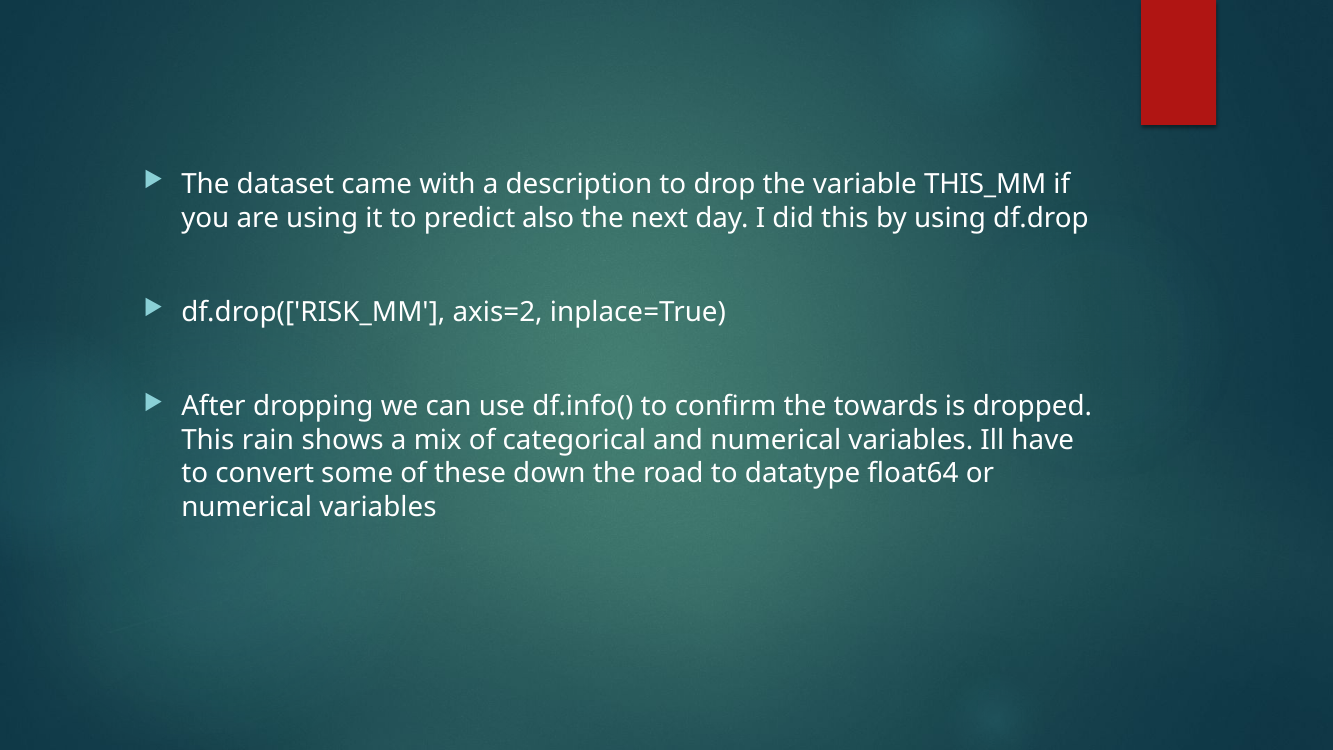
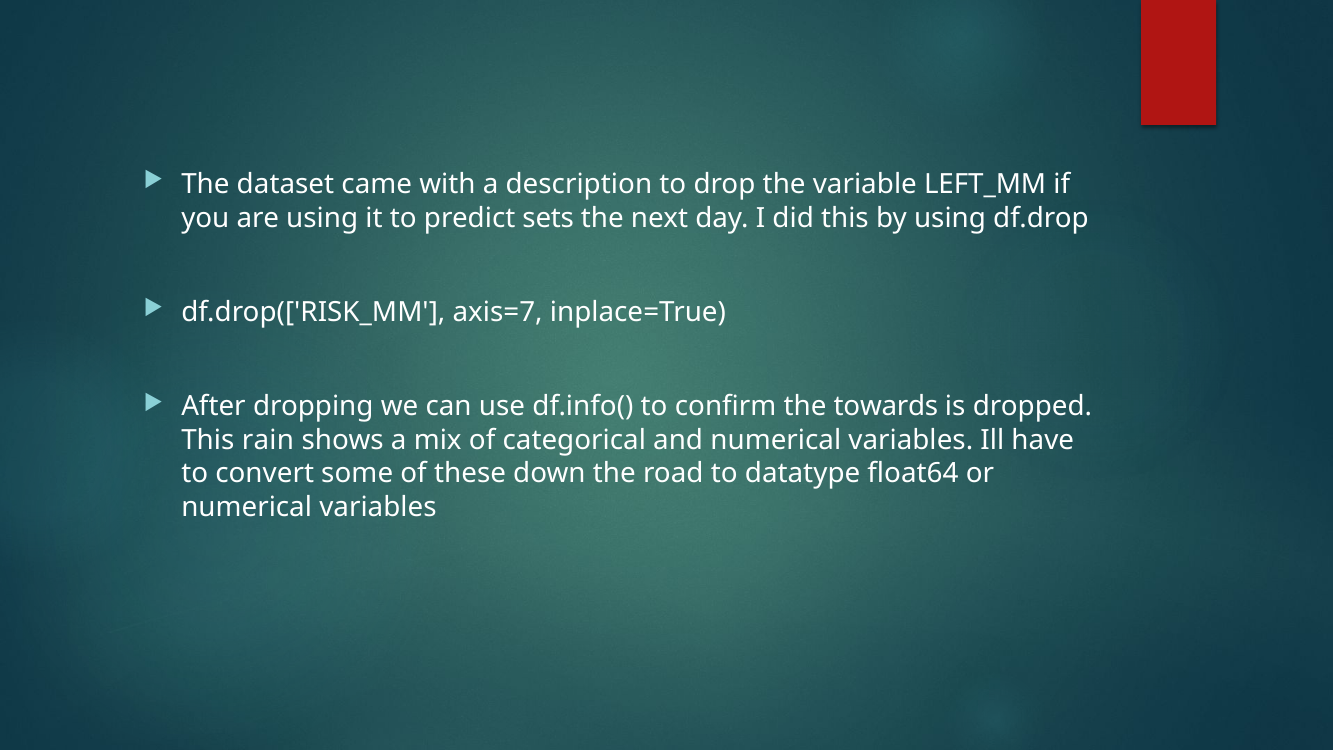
THIS_MM: THIS_MM -> LEFT_MM
also: also -> sets
axis=2: axis=2 -> axis=7
